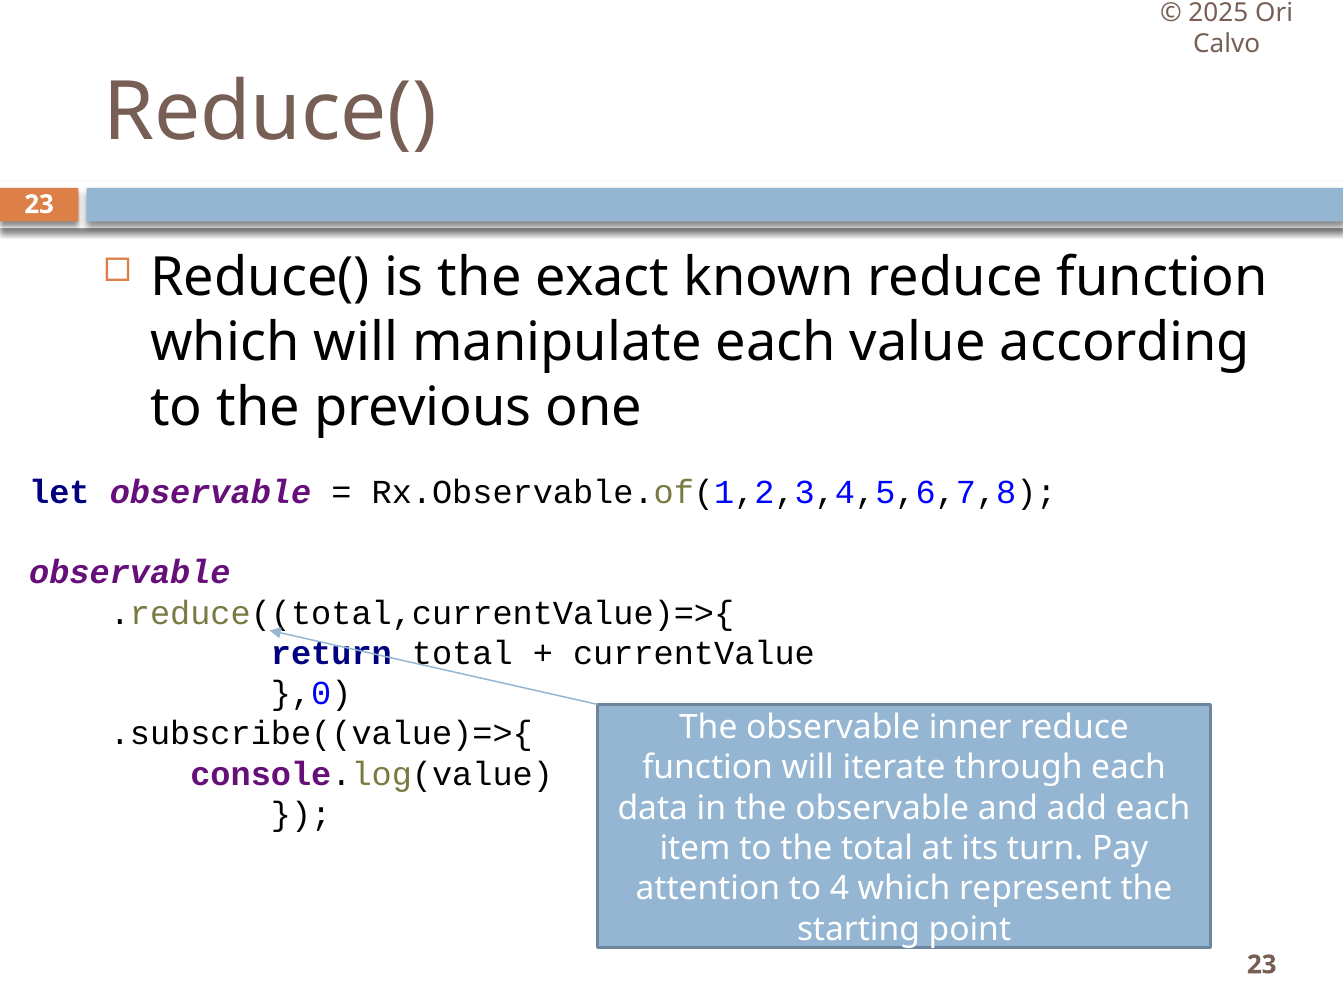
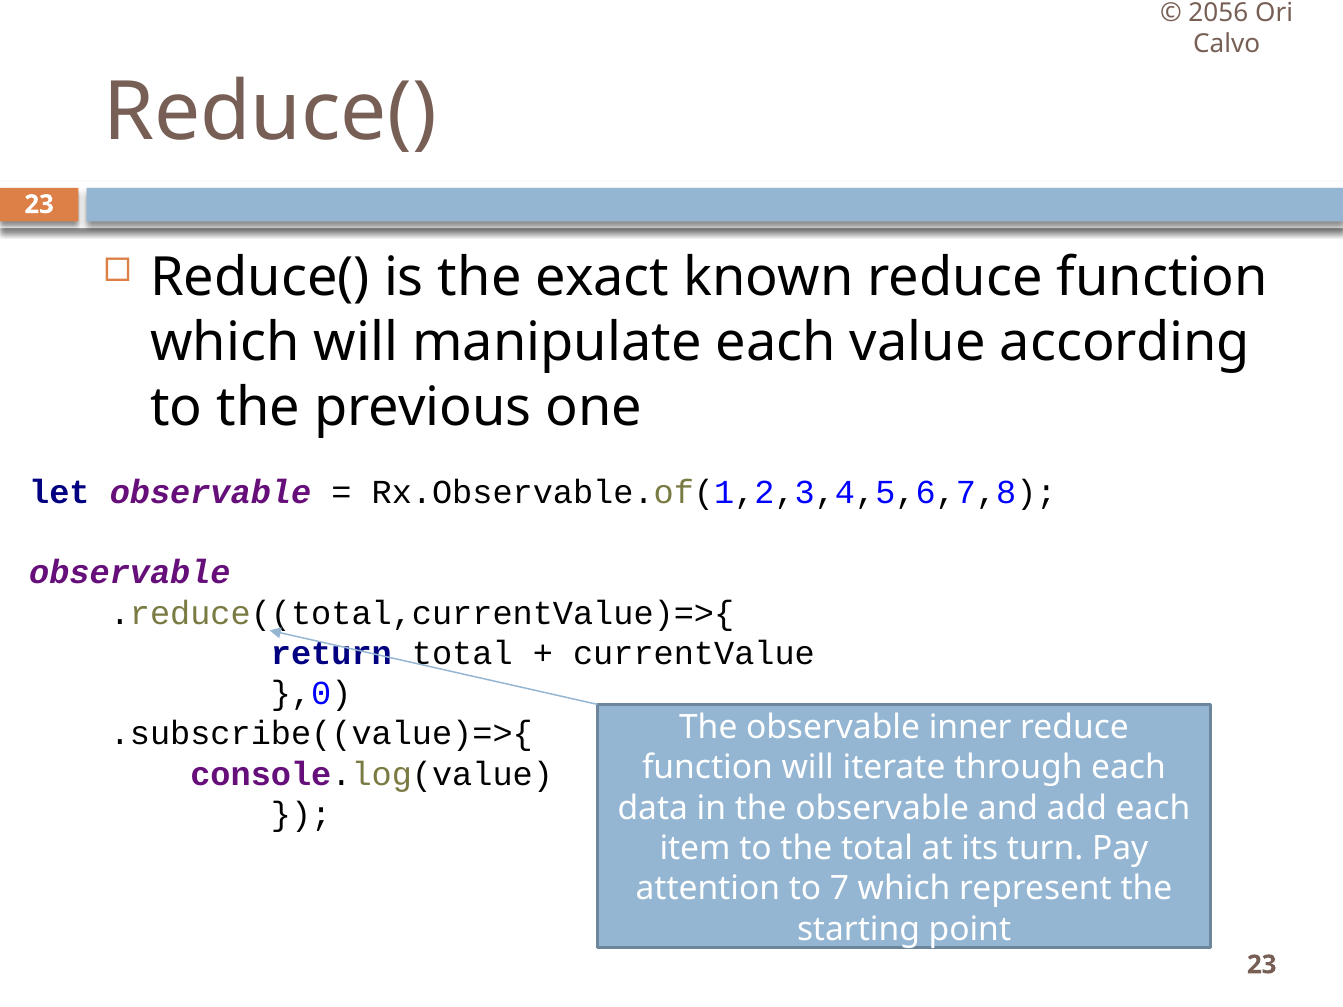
2025: 2025 -> 2056
4: 4 -> 7
